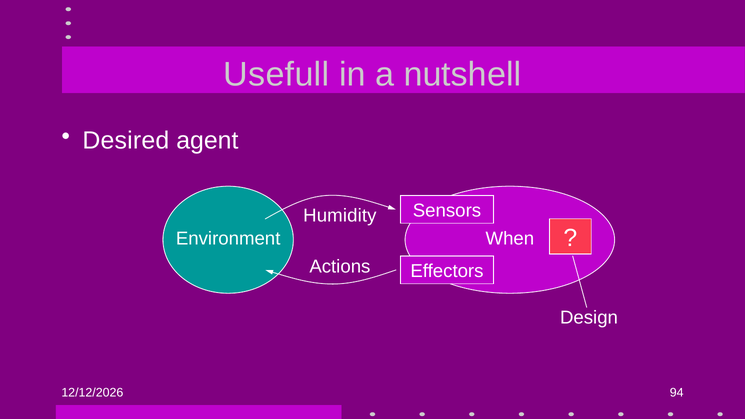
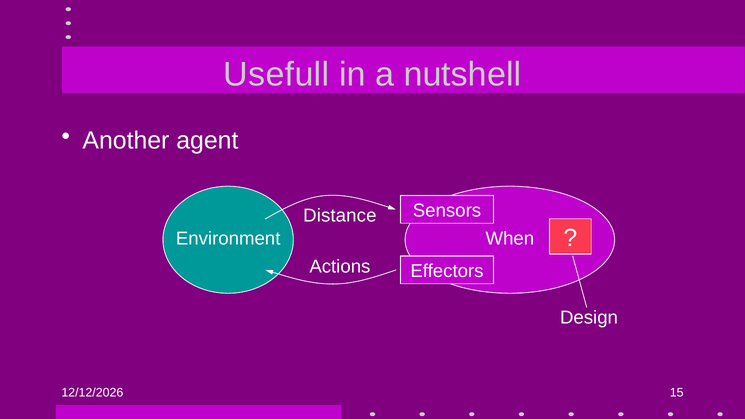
Desired: Desired -> Another
Humidity: Humidity -> Distance
94: 94 -> 15
